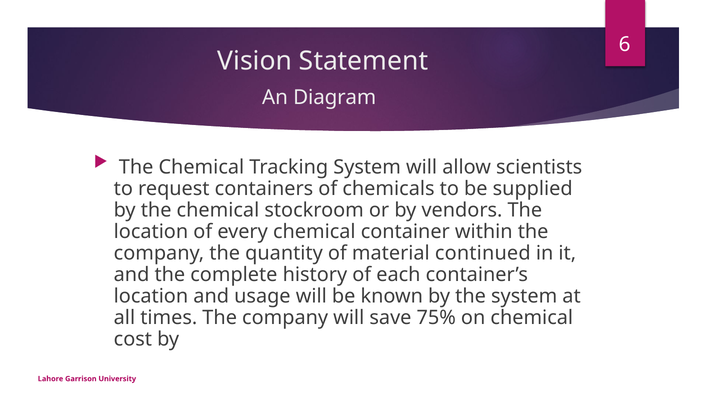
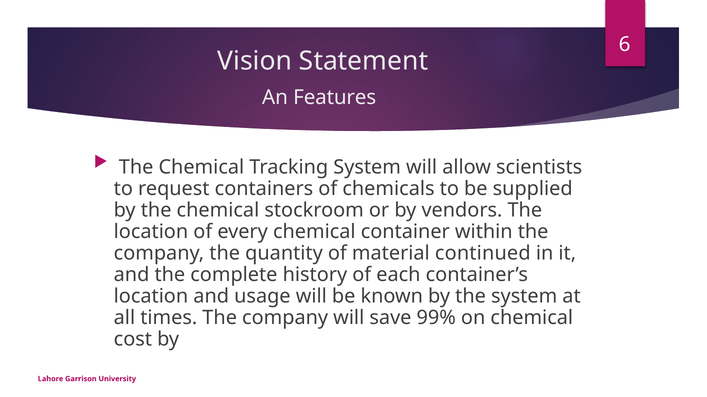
Diagram: Diagram -> Features
75%: 75% -> 99%
